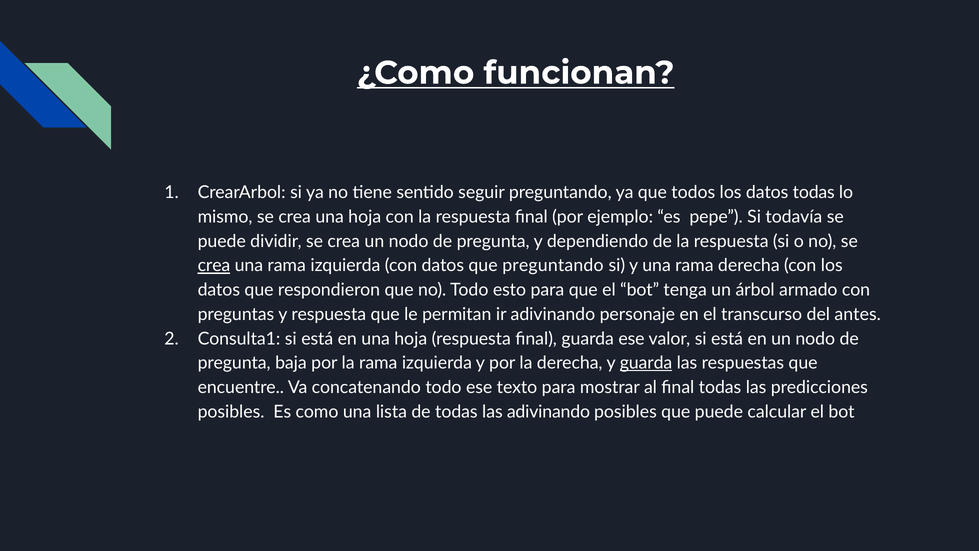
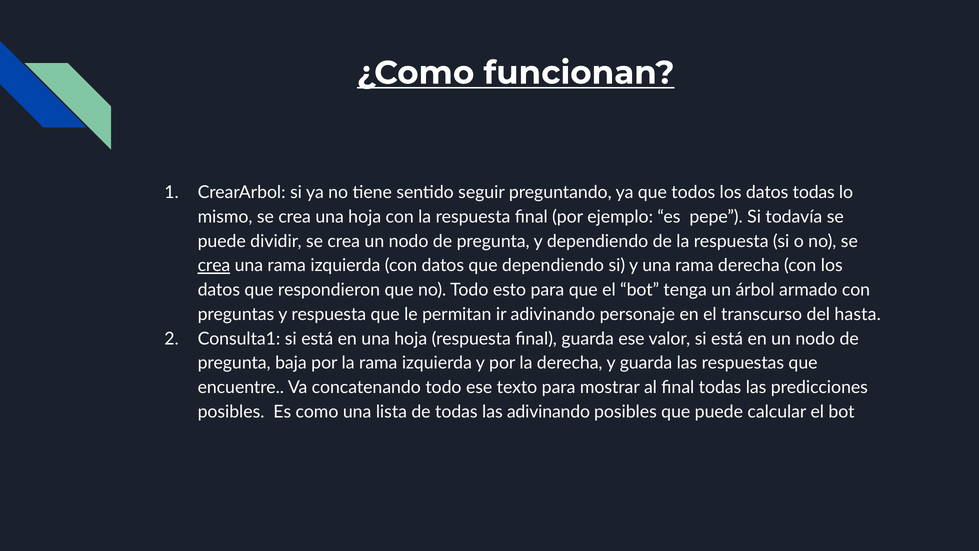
que preguntando: preguntando -> dependiendo
antes: antes -> hasta
guarda at (646, 363) underline: present -> none
